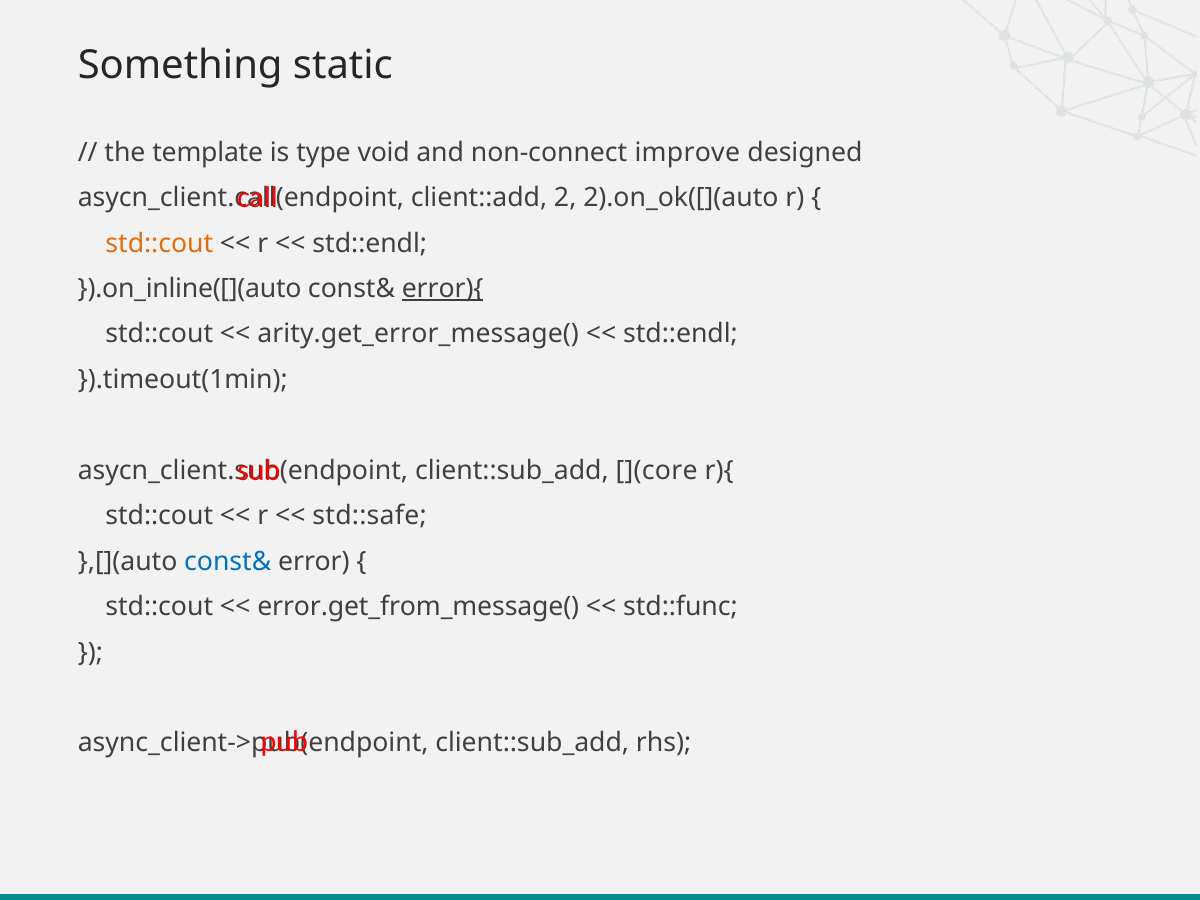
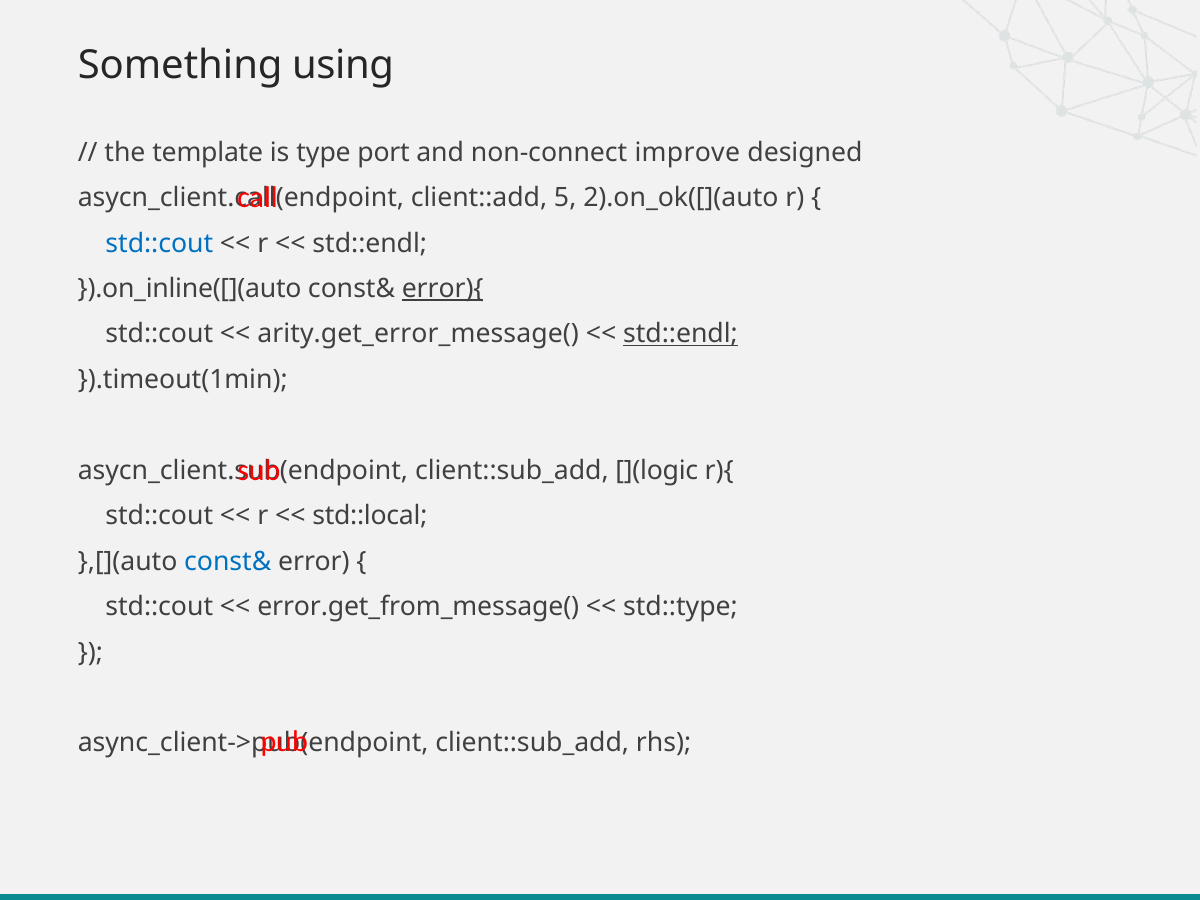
static: static -> using
void: void -> port
2: 2 -> 5
std::cout at (159, 243) colour: orange -> blue
std::endl at (680, 334) underline: none -> present
](core: ](core -> ](logic
std::safe: std::safe -> std::local
std::func: std::func -> std::type
